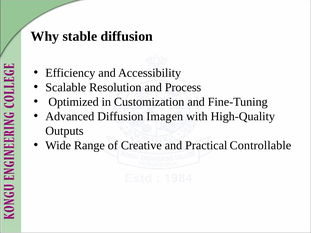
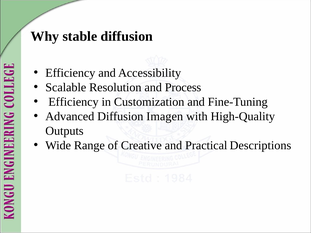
Optimized at (74, 102): Optimized -> Efficiency
Controllable: Controllable -> Descriptions
